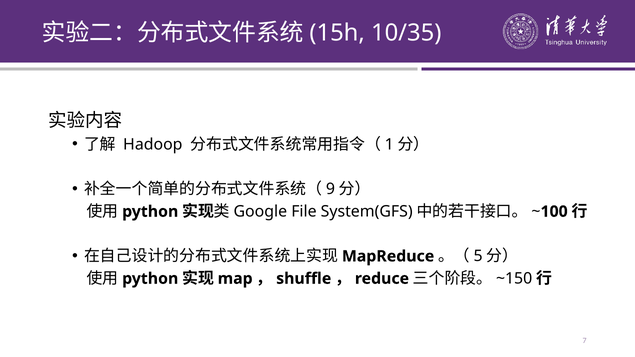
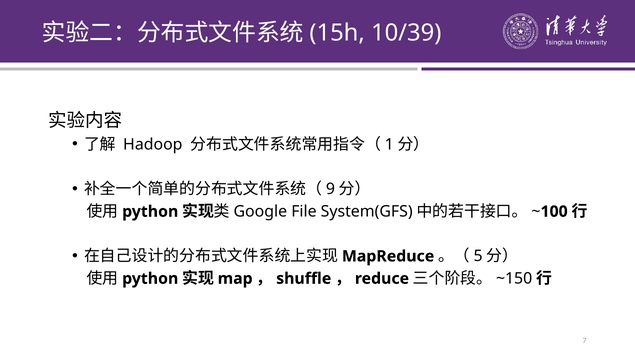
10/35: 10/35 -> 10/39
